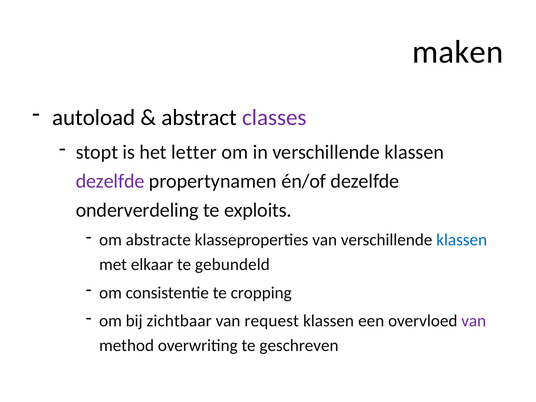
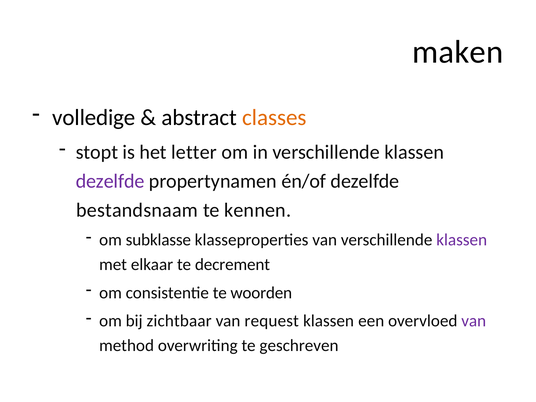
autoload: autoload -> volledige
classes colour: purple -> orange
onderverdeling: onderverdeling -> bestandsnaam
exploits: exploits -> kennen
abstracte: abstracte -> subklasse
klassen at (462, 240) colour: blue -> purple
gebundeld: gebundeld -> decrement
cropping: cropping -> woorden
